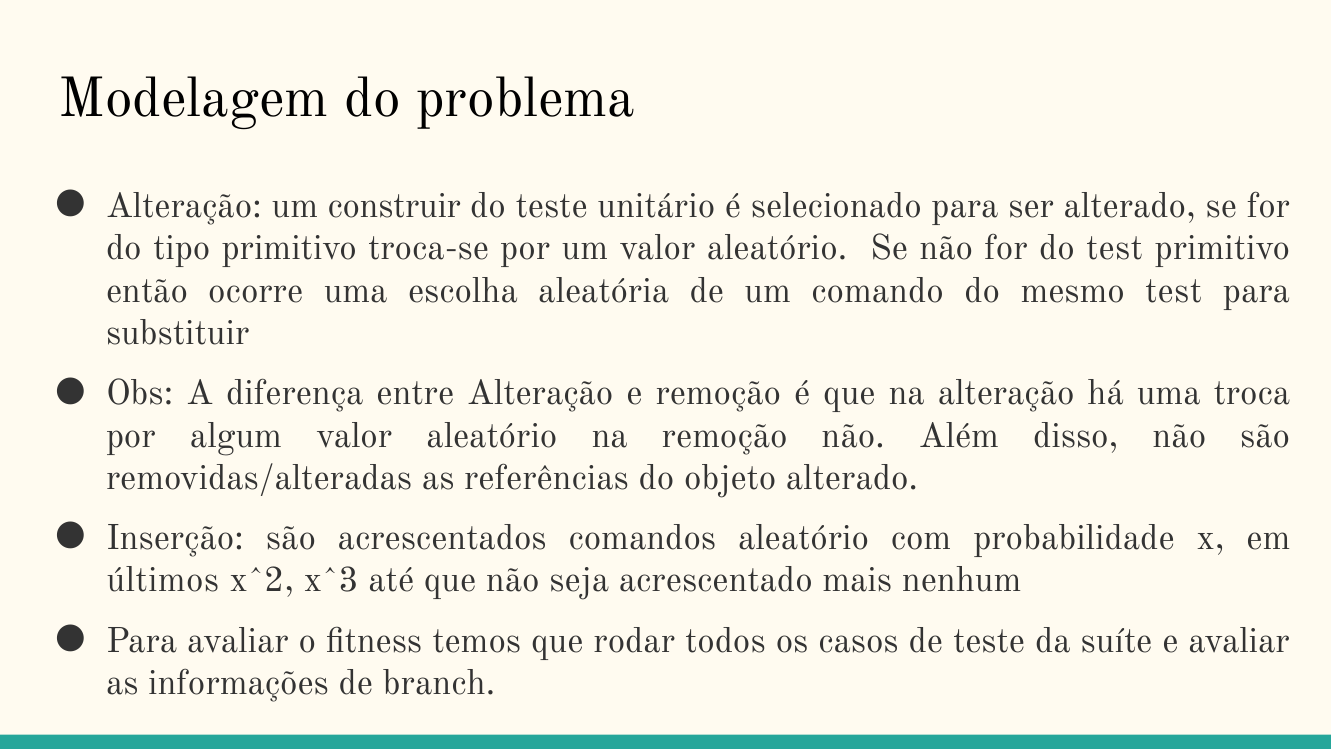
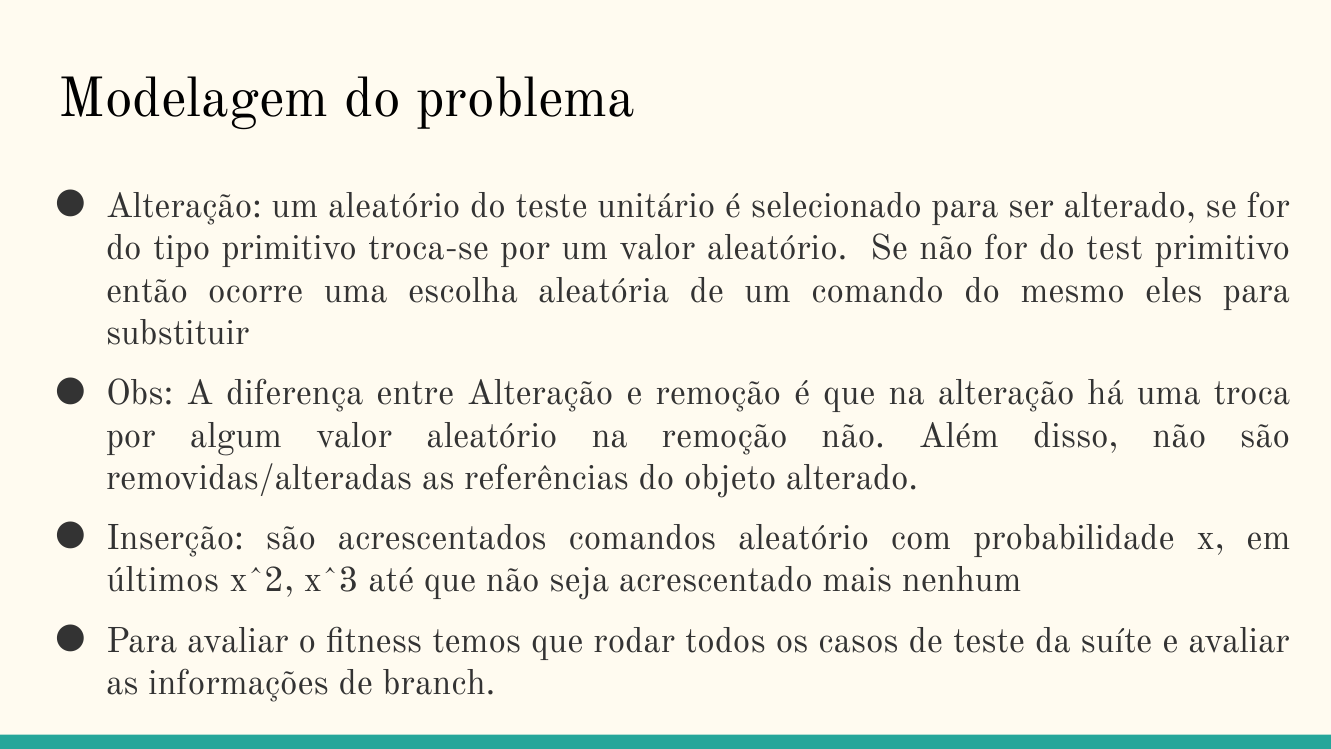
um construir: construir -> aleatório
mesmo test: test -> eles
